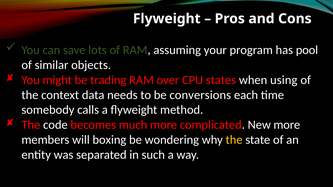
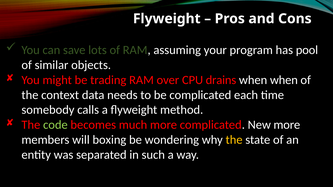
states: states -> drains
when using: using -> when
be conversions: conversions -> complicated
code colour: white -> light green
